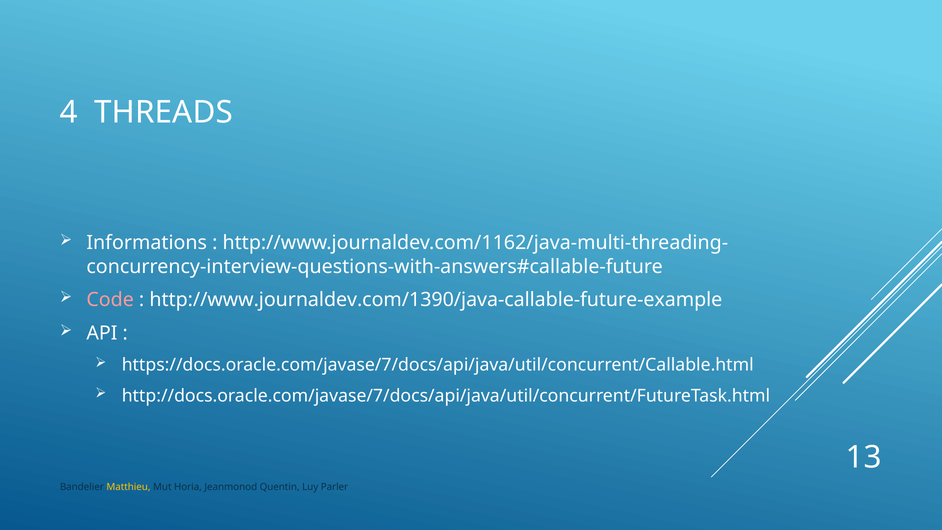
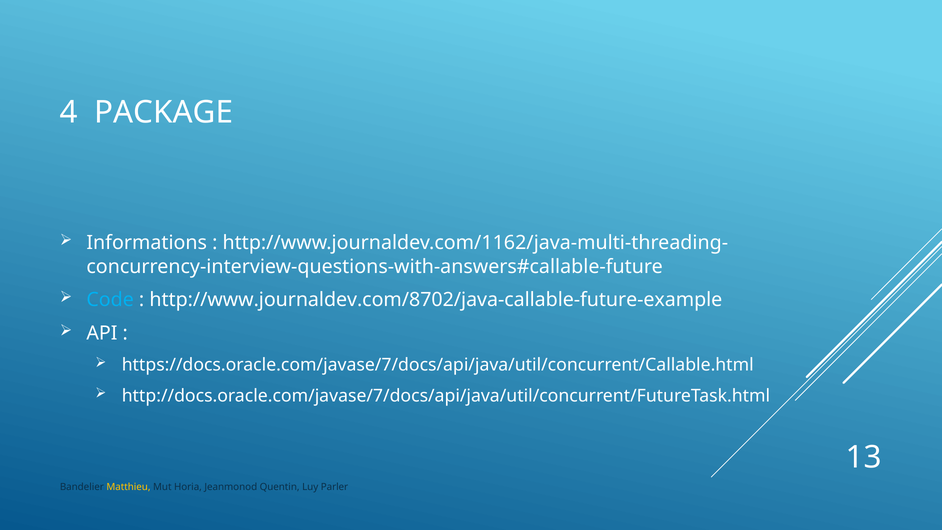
THREADS: THREADS -> PACKAGE
Code colour: pink -> light blue
http://www.journaldev.com/1390/java-callable-future-example: http://www.journaldev.com/1390/java-callable-future-example -> http://www.journaldev.com/8702/java-callable-future-example
